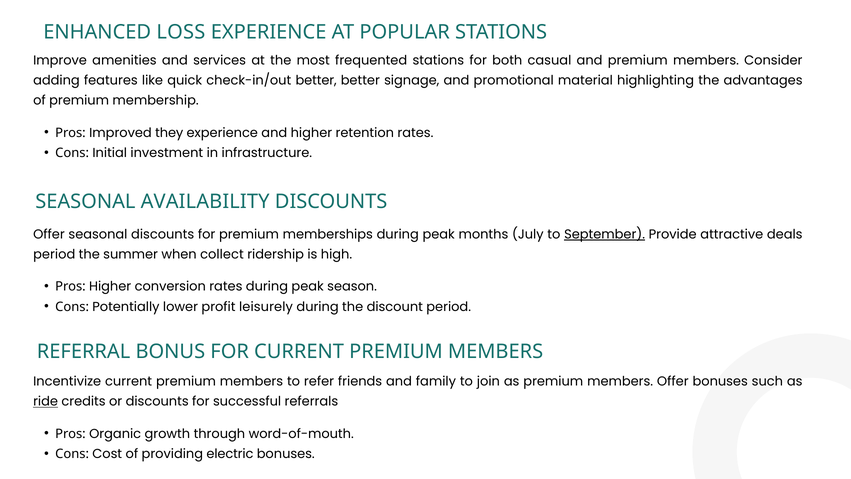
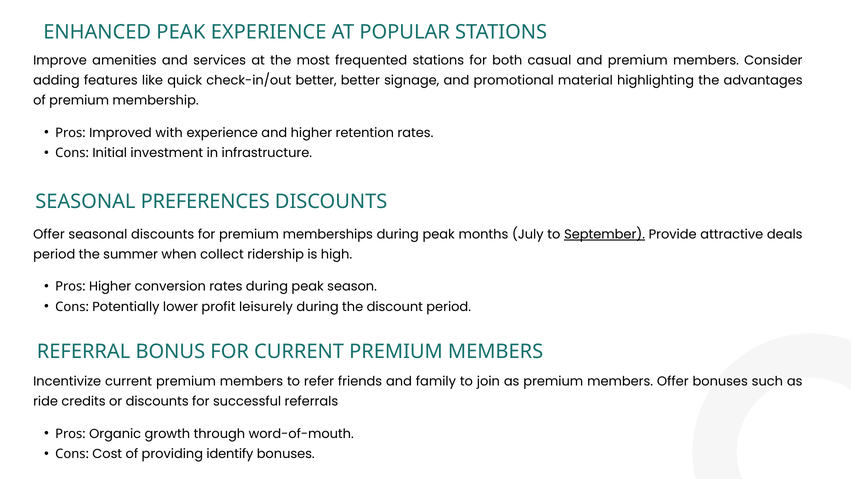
ENHANCED LOSS: LOSS -> PEAK
they: they -> with
AVAILABILITY: AVAILABILITY -> PREFERENCES
ride underline: present -> none
electric: electric -> identify
